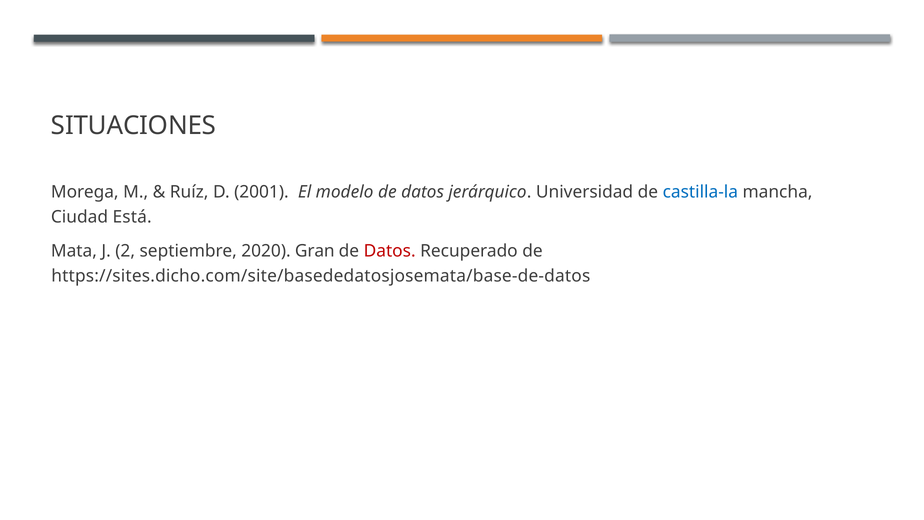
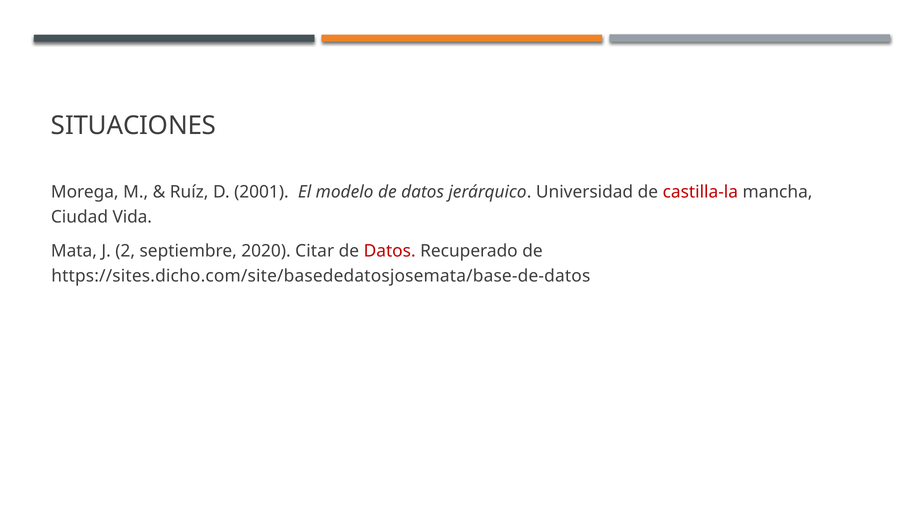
castilla-la colour: blue -> red
Está: Está -> Vida
Gran: Gran -> Citar
